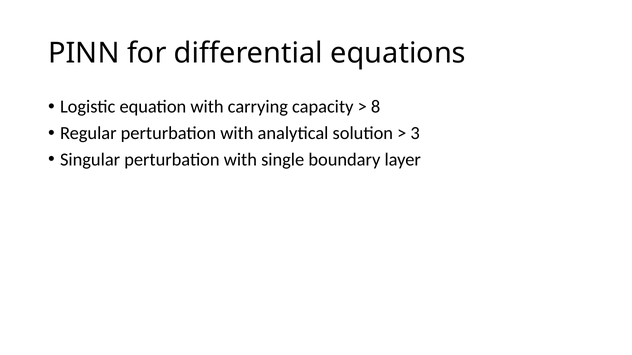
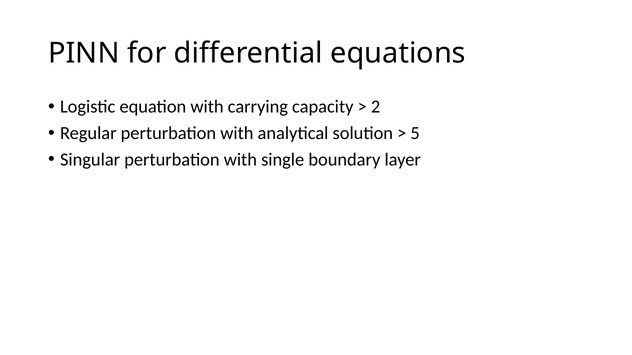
8: 8 -> 2
3: 3 -> 5
